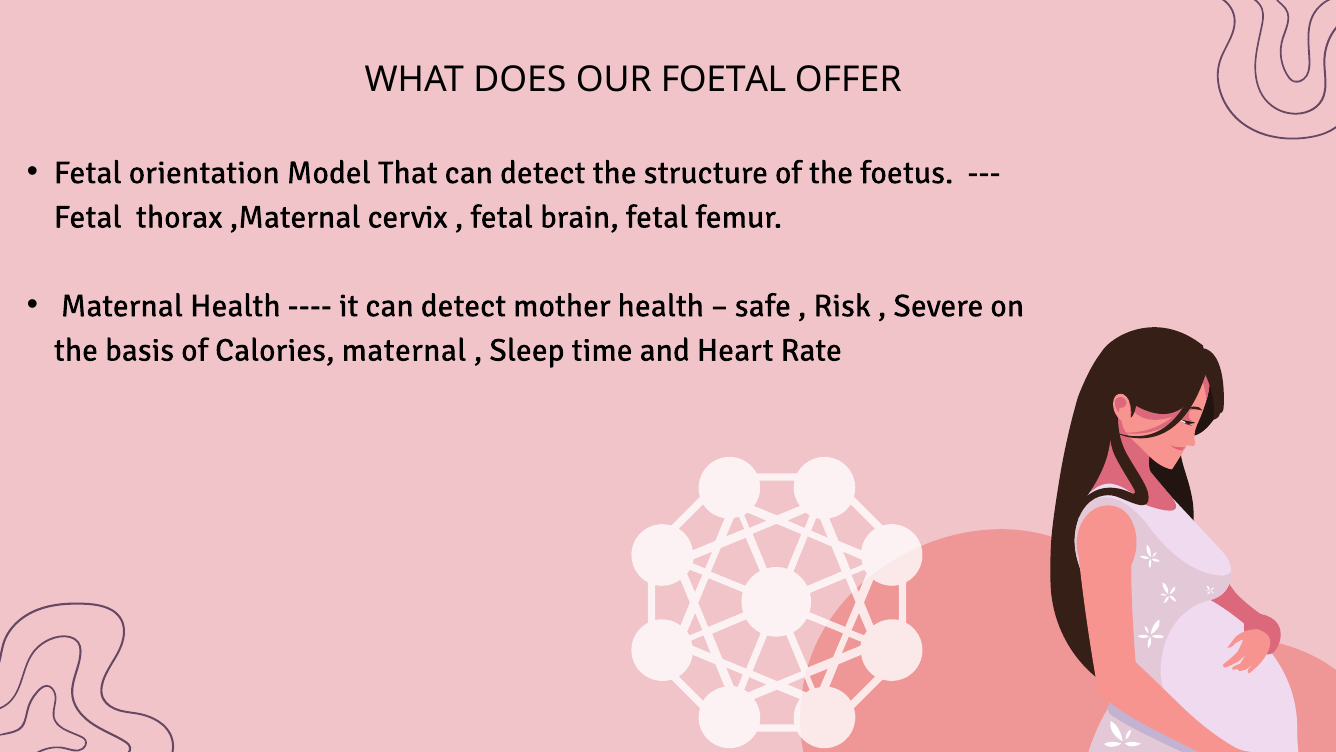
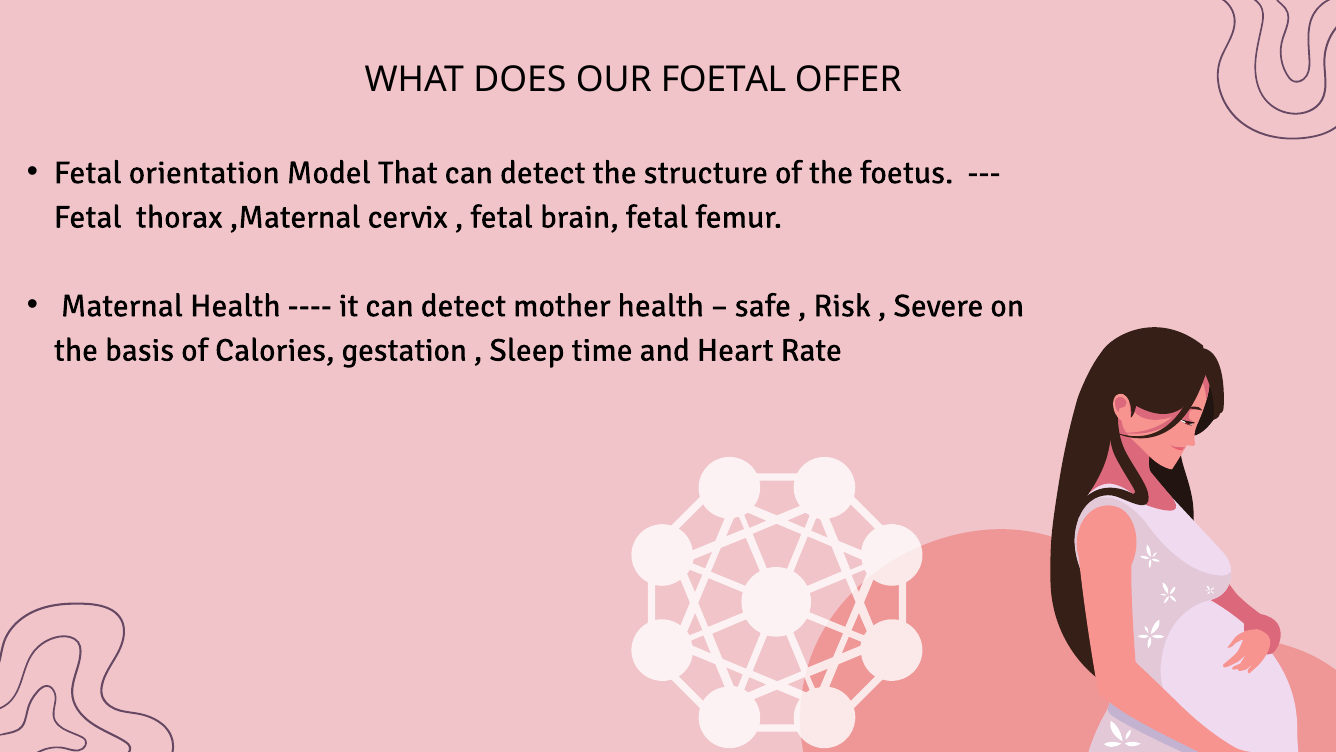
Calories maternal: maternal -> gestation
